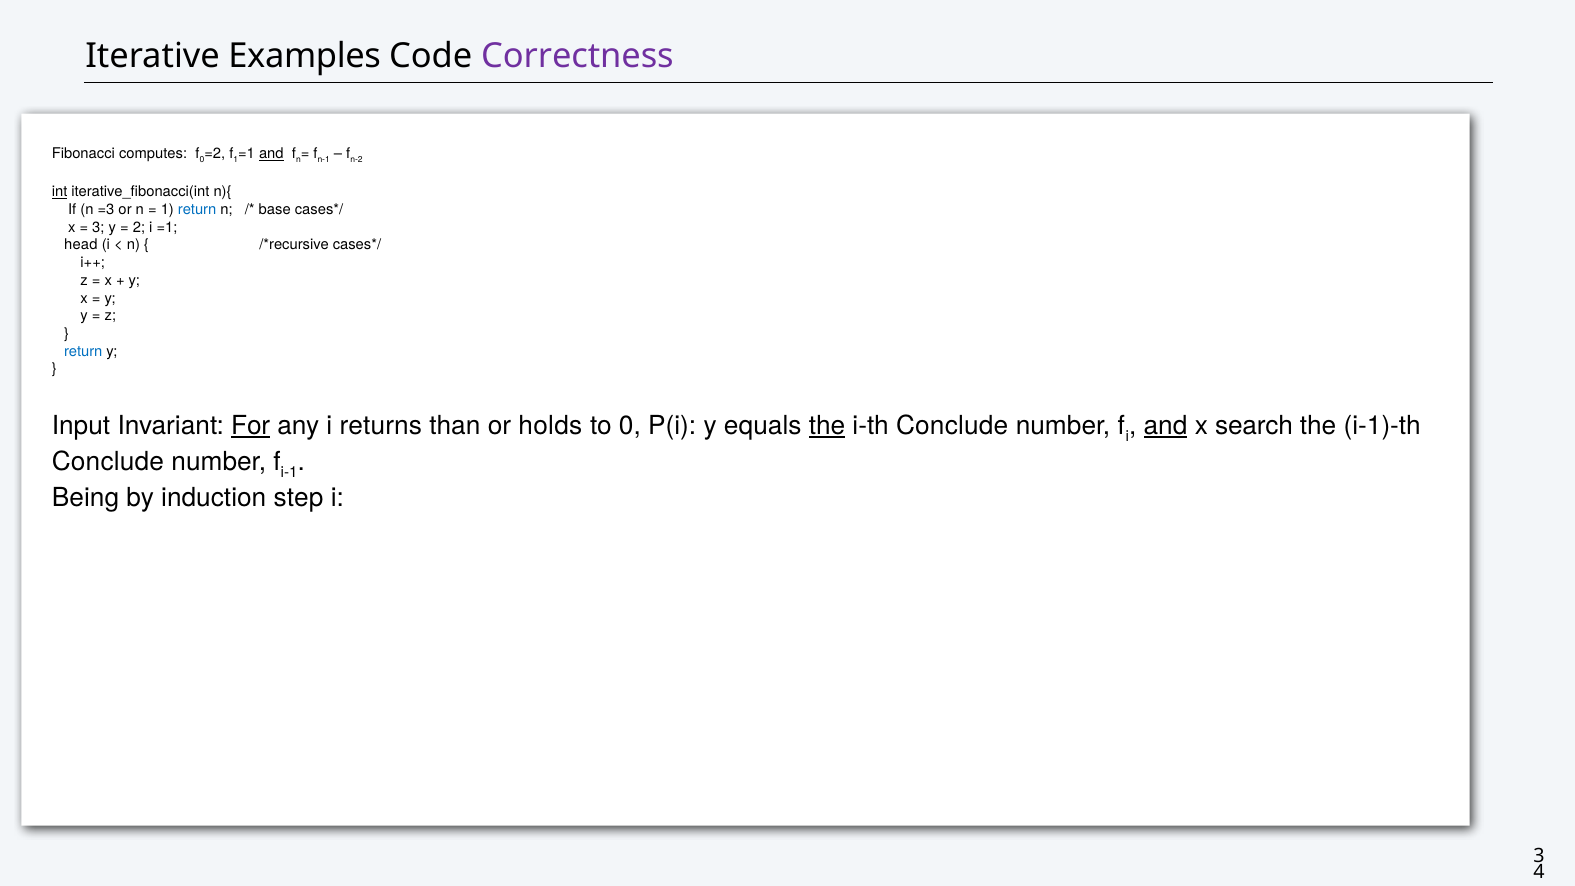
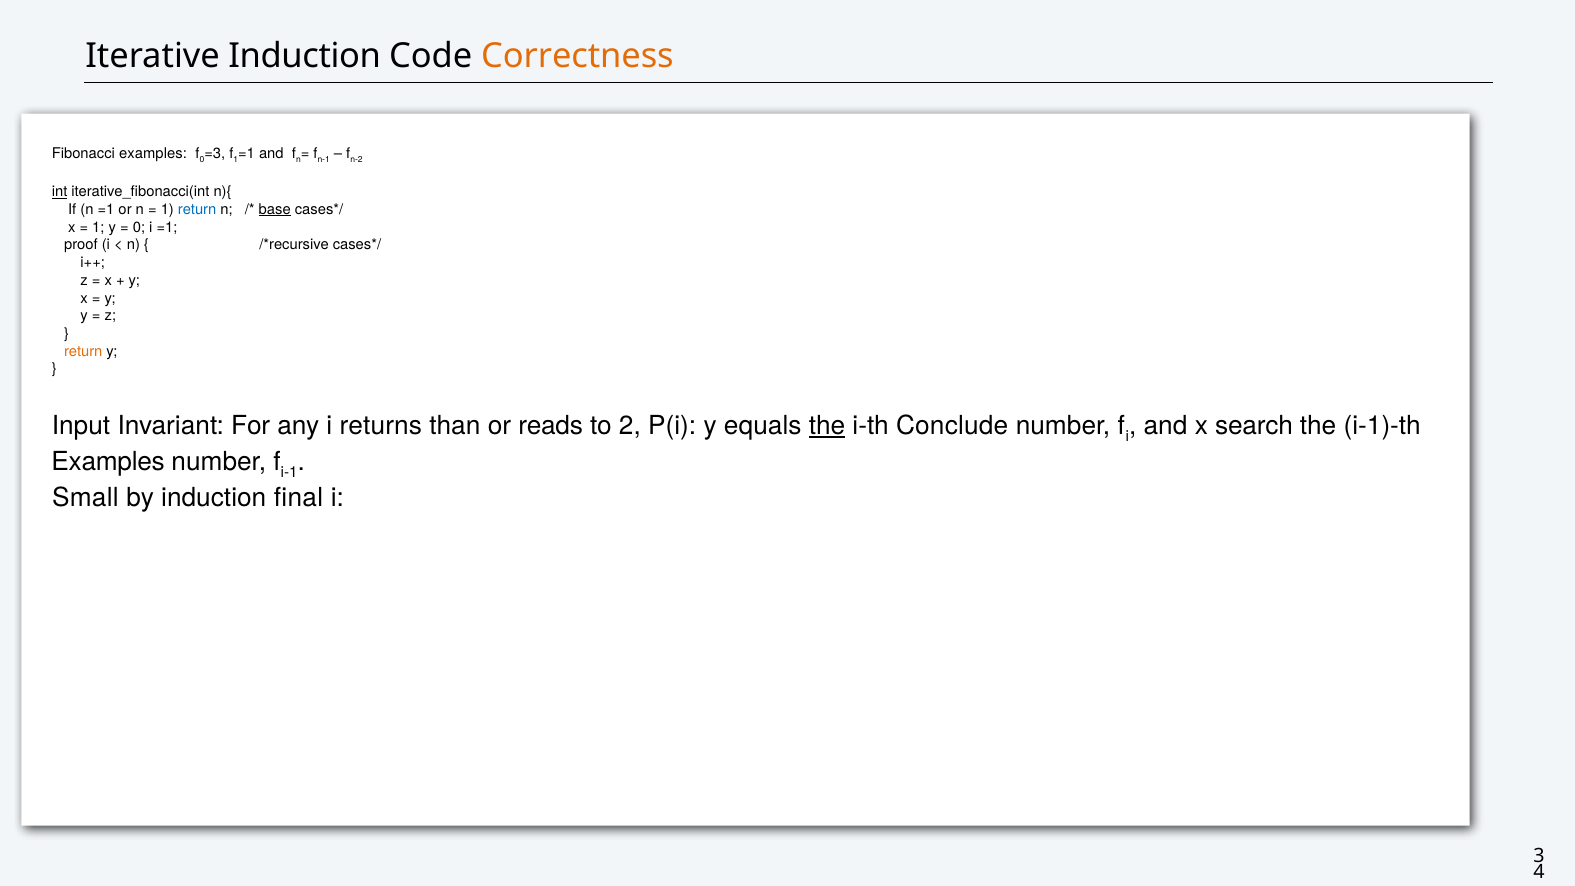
Iterative Examples: Examples -> Induction
Correctness colour: purple -> orange
Fibonacci computes: computes -> examples
=2: =2 -> =3
and at (271, 154) underline: present -> none
n =3: =3 -> =1
base underline: none -> present
3 at (98, 227): 3 -> 1
2 at (139, 227): 2 -> 0
head: head -> proof
return at (83, 351) colour: blue -> orange
For underline: present -> none
holds: holds -> reads
to 0: 0 -> 2
and at (1166, 426) underline: present -> none
Conclude at (108, 462): Conclude -> Examples
Being: Being -> Small
step: step -> final
